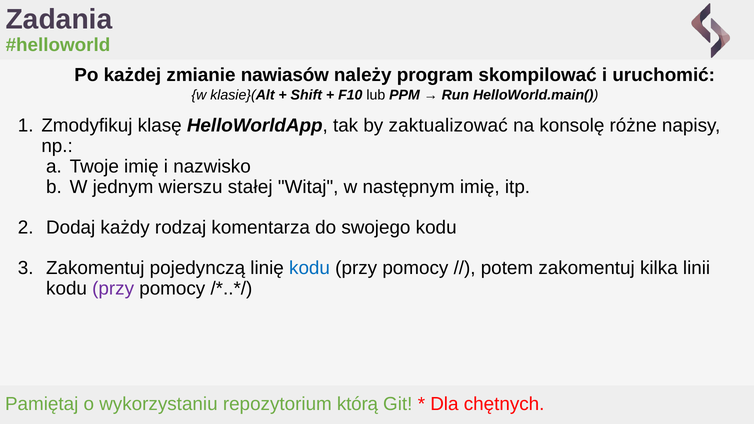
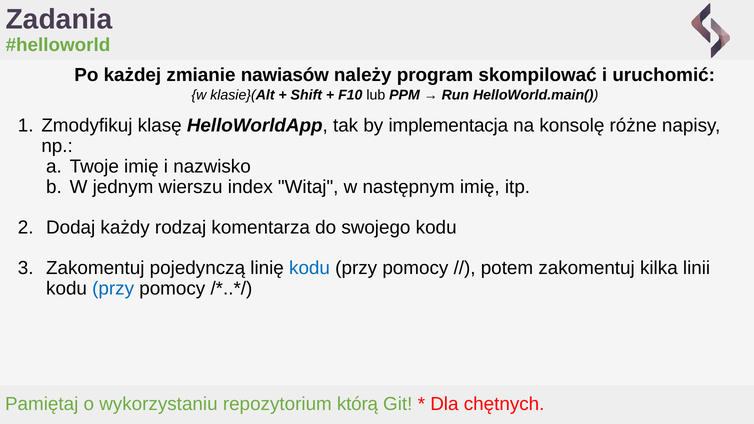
zaktualizować: zaktualizować -> implementacja
stałej: stałej -> index
przy at (113, 289) colour: purple -> blue
